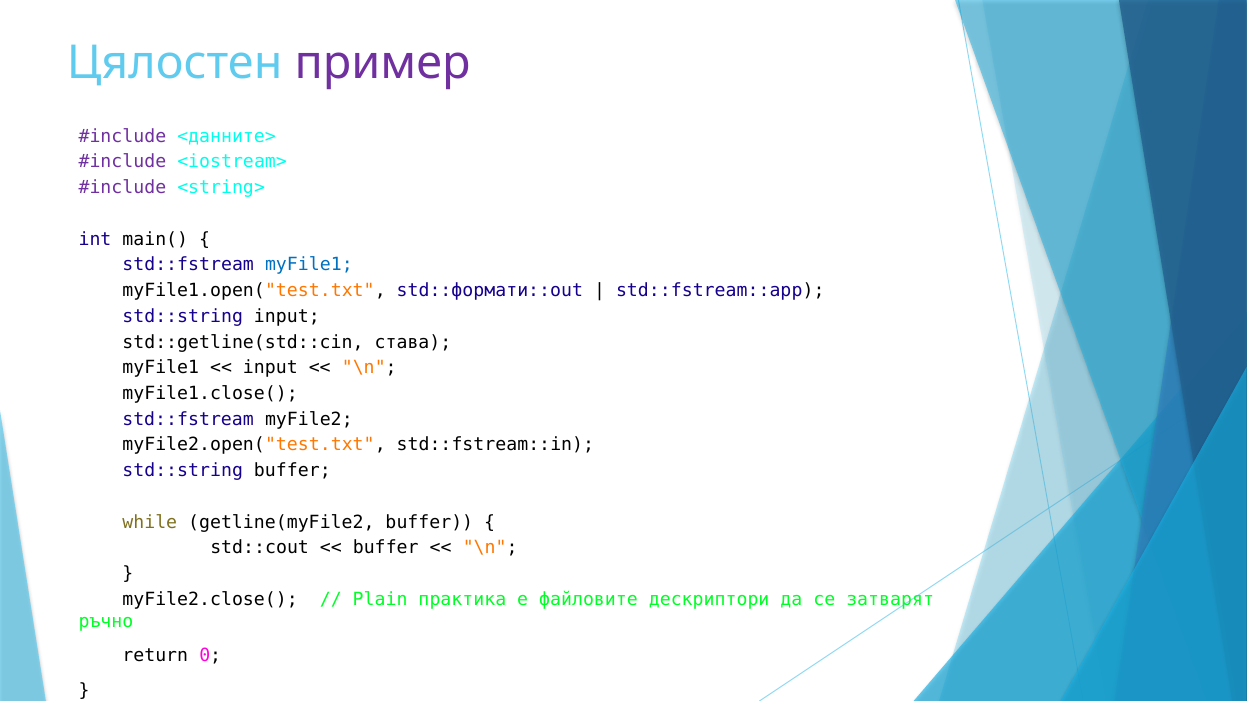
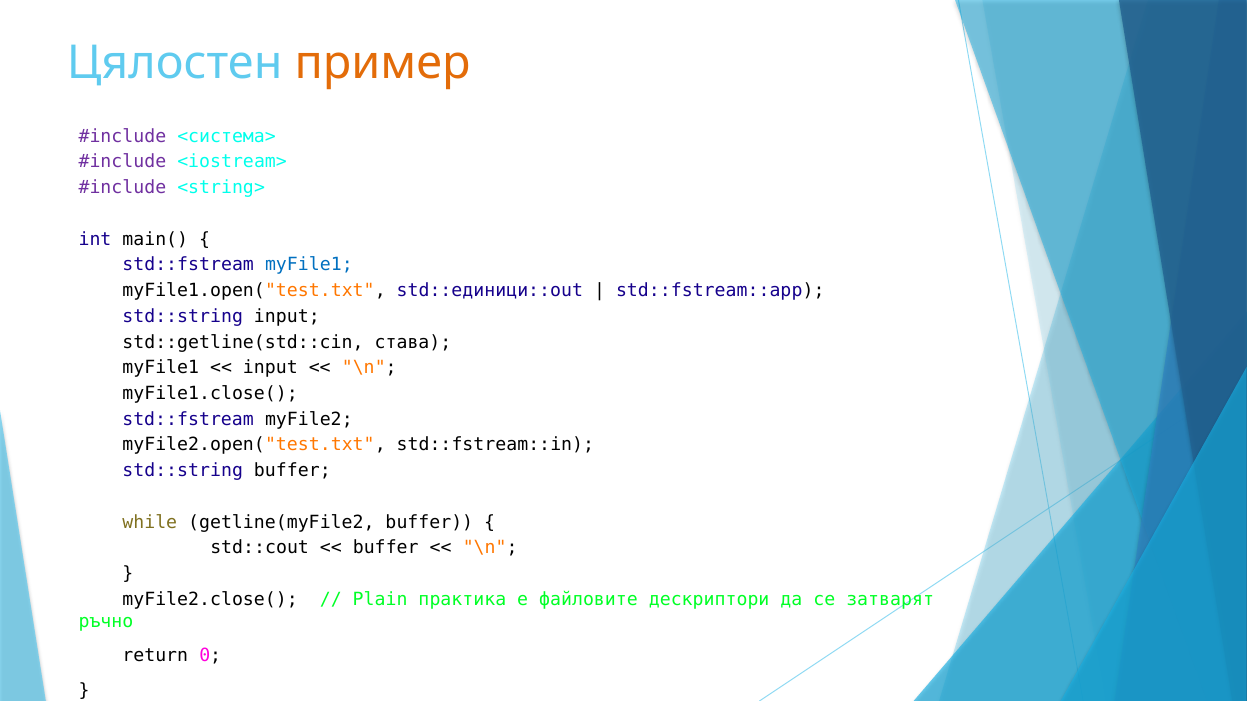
пример colour: purple -> orange
<данните>: <данните> -> <система>
std::формати::out: std::формати::out -> std::единици::out
